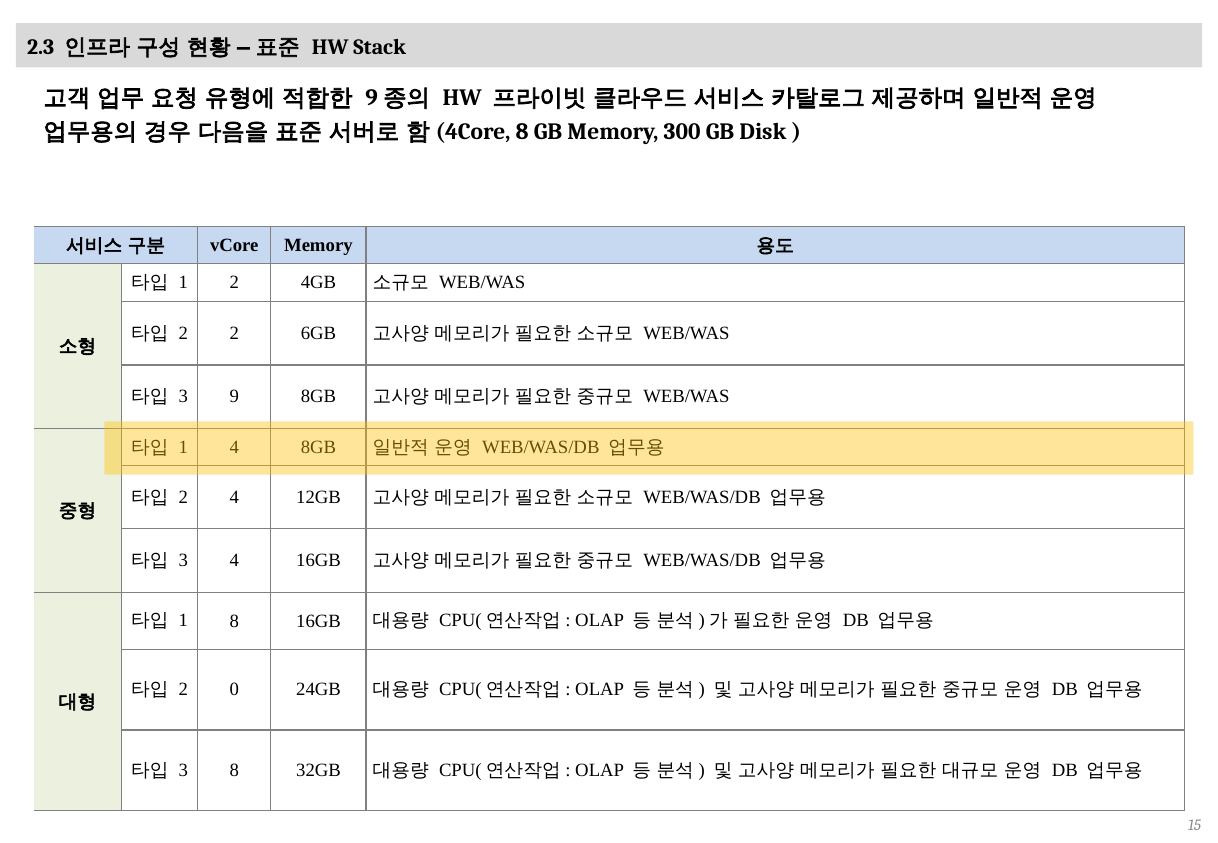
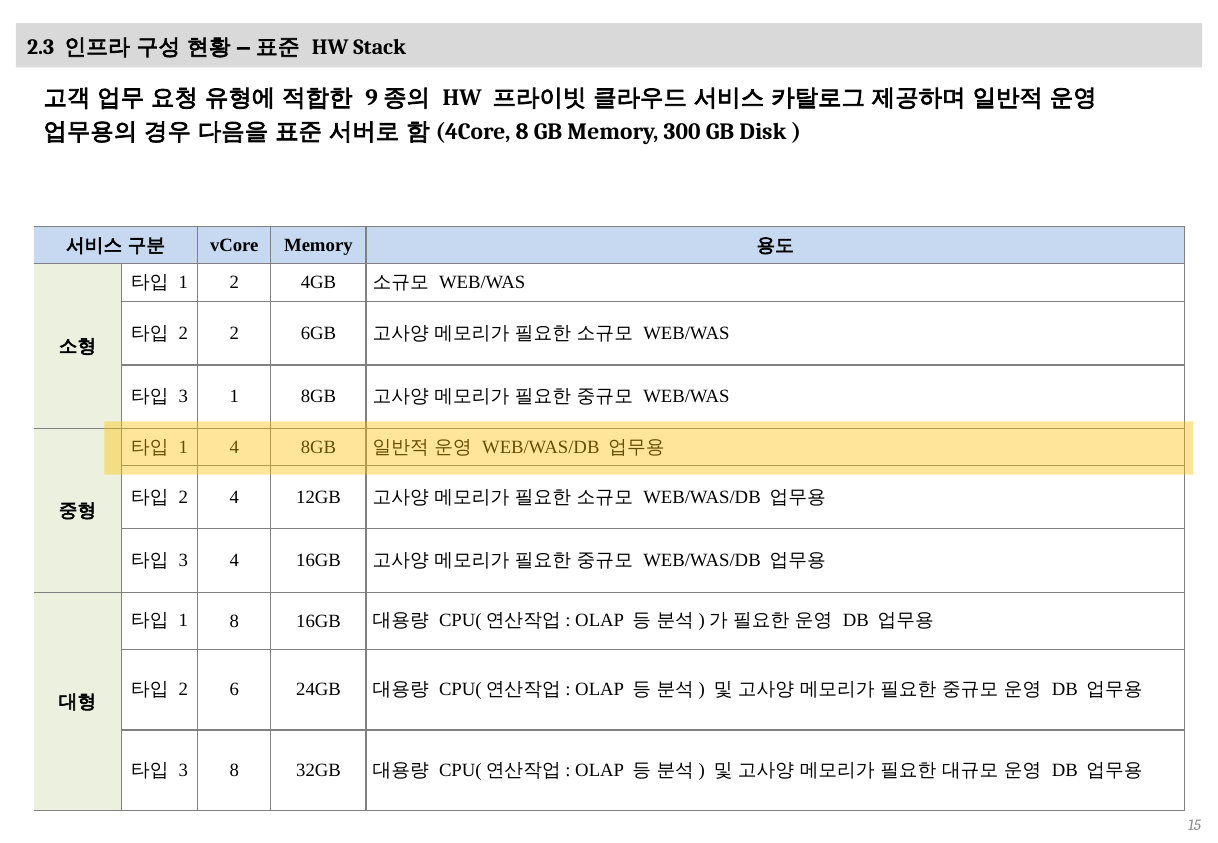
3 9: 9 -> 1
0: 0 -> 6
